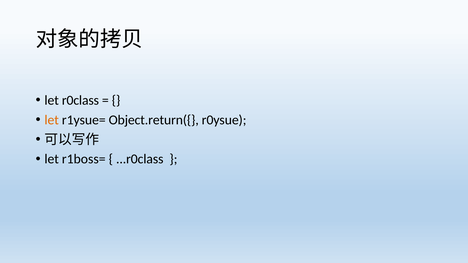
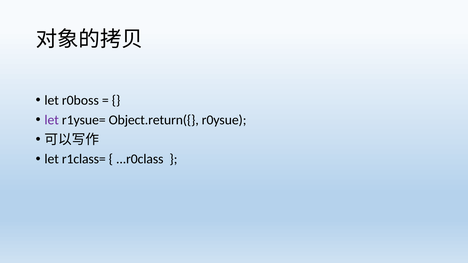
r0class: r0class -> r0boss
let at (52, 120) colour: orange -> purple
r1boss=: r1boss= -> r1class=
